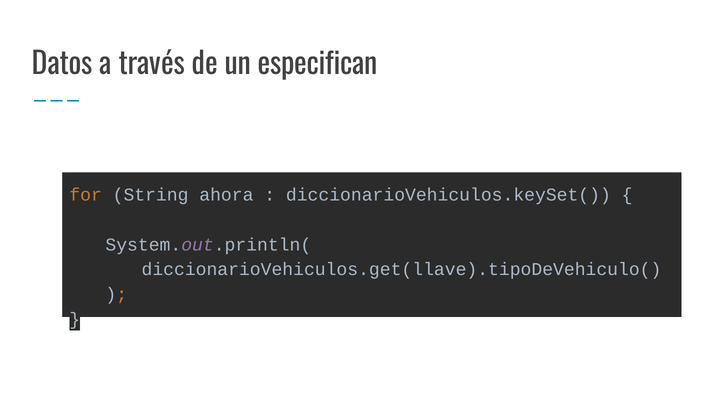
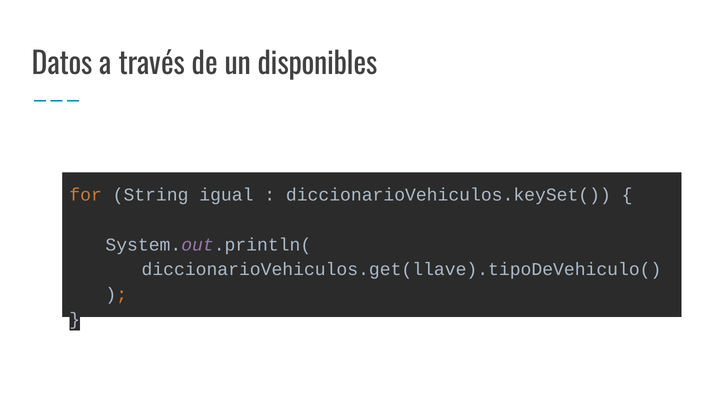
especifican: especifican -> disponibles
ahora: ahora -> igual
